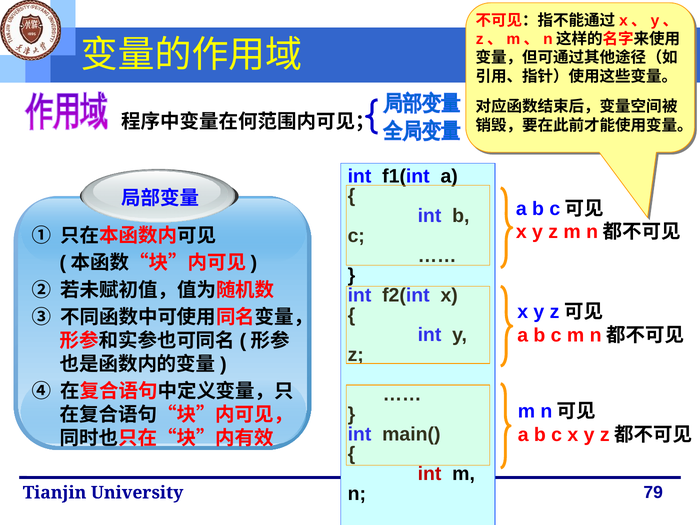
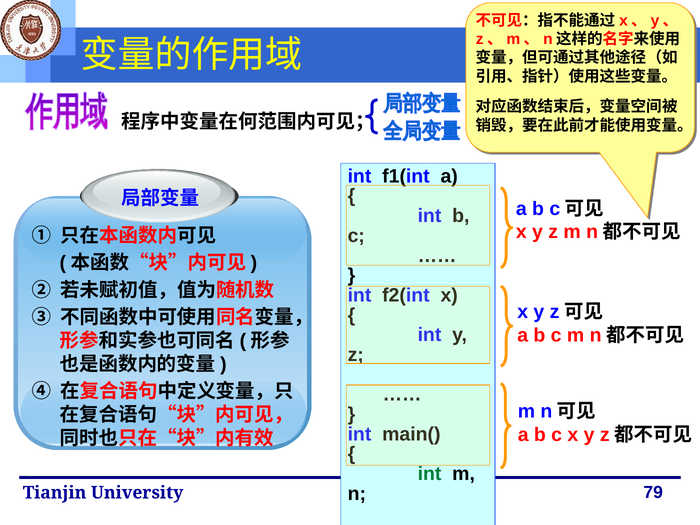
int at (429, 474) colour: red -> green
